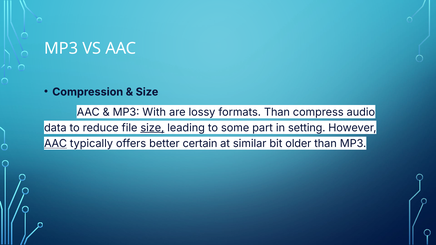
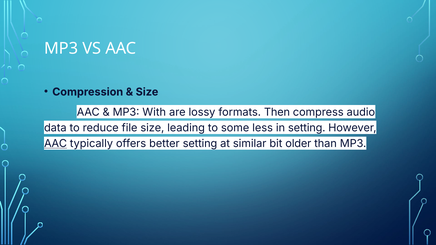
formats Than: Than -> Then
size at (152, 128) underline: present -> none
part: part -> less
better certain: certain -> setting
